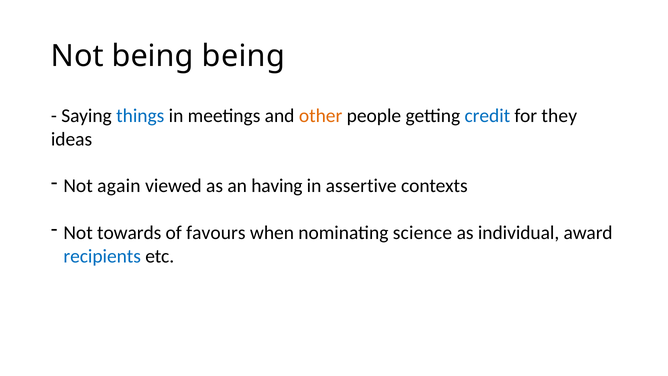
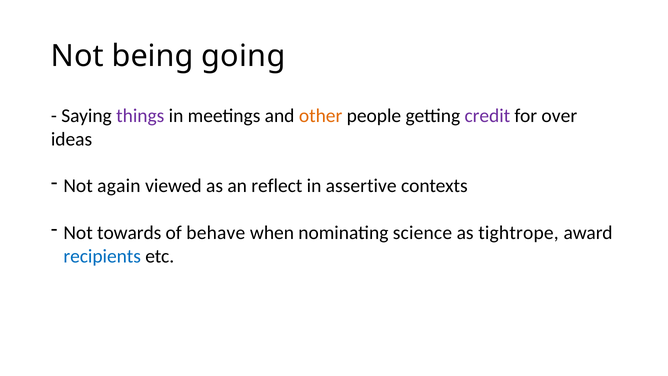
being being: being -> going
things colour: blue -> purple
credit colour: blue -> purple
they: they -> over
having: having -> reflect
favours: favours -> behave
individual: individual -> tightrope
